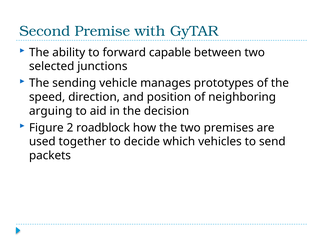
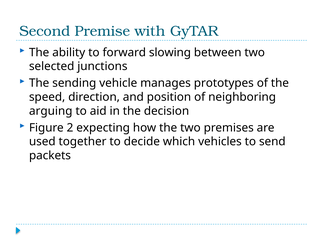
capable: capable -> slowing
roadblock: roadblock -> expecting
